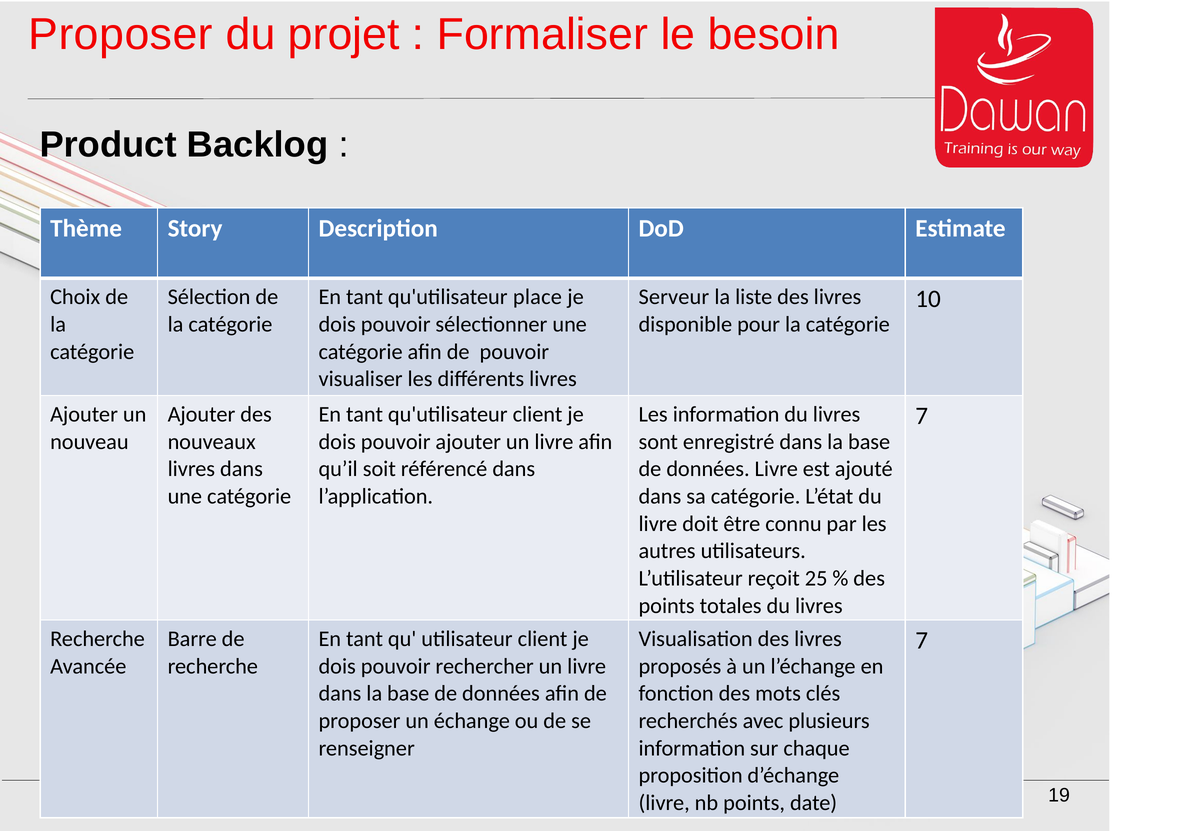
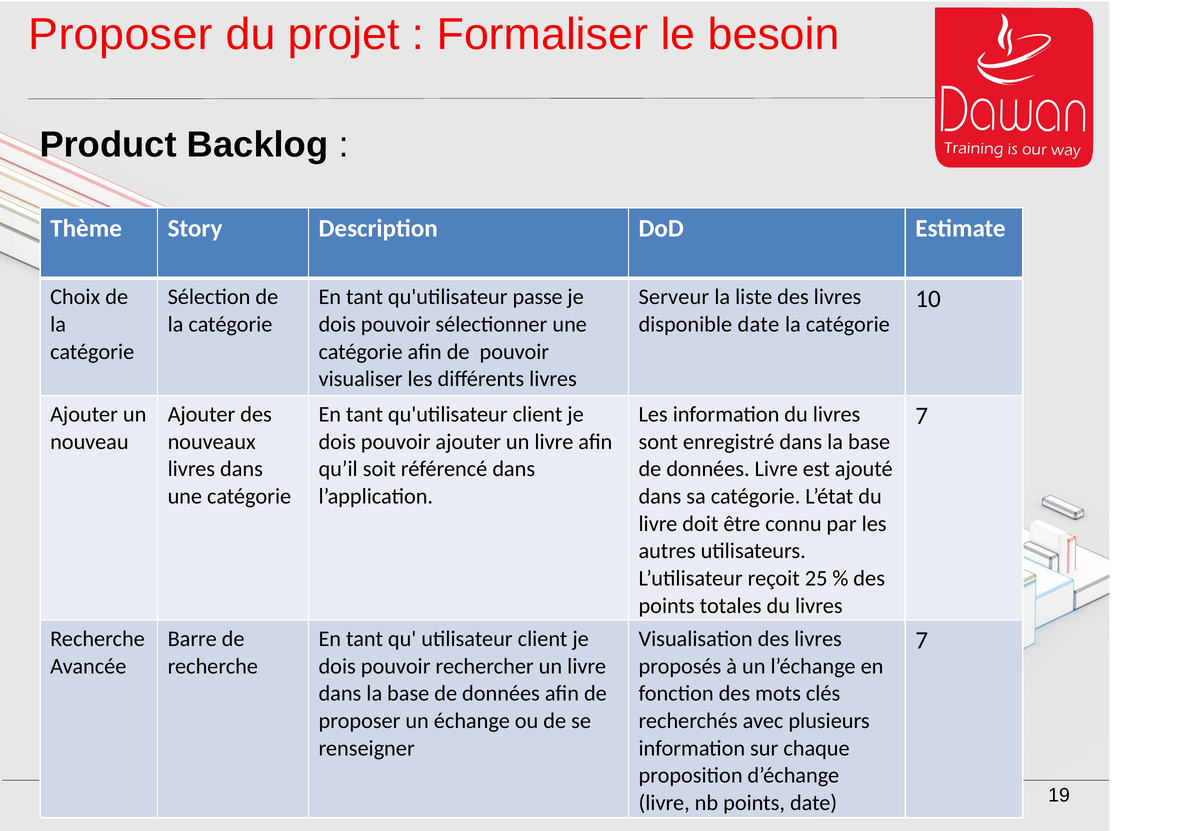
place: place -> passe
disponible pour: pour -> date
